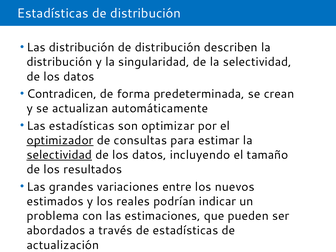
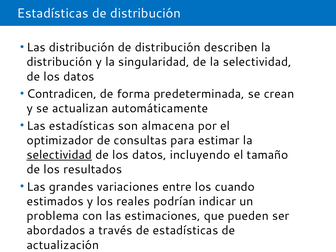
optimizar: optimizar -> almacena
optimizador underline: present -> none
nuevos: nuevos -> cuando
